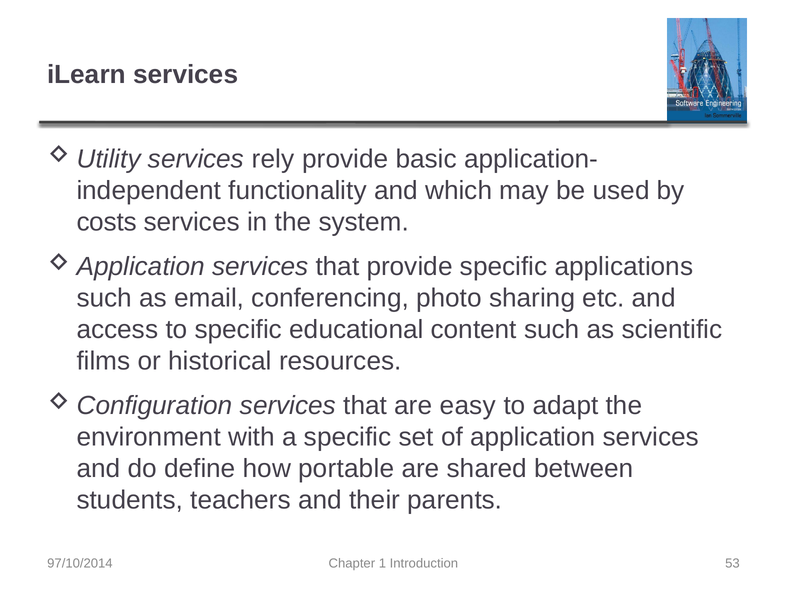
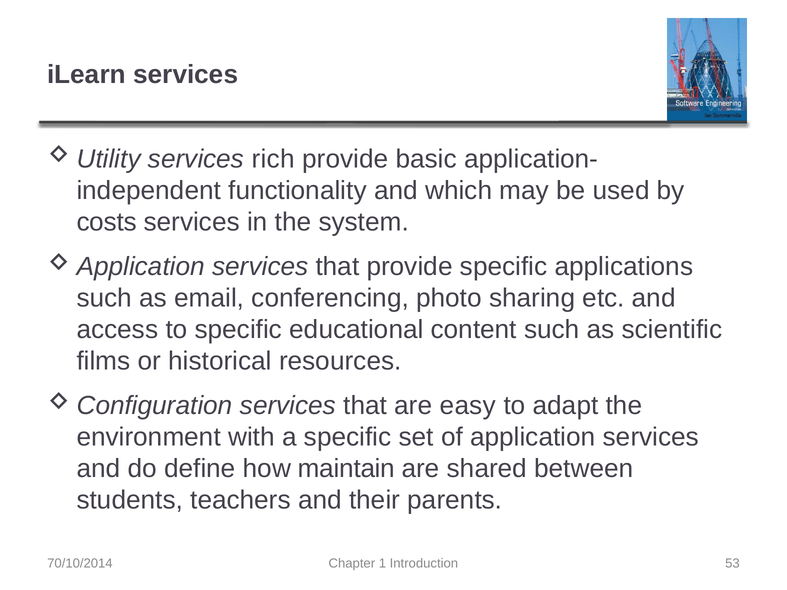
rely: rely -> rich
portable: portable -> maintain
97/10/2014: 97/10/2014 -> 70/10/2014
